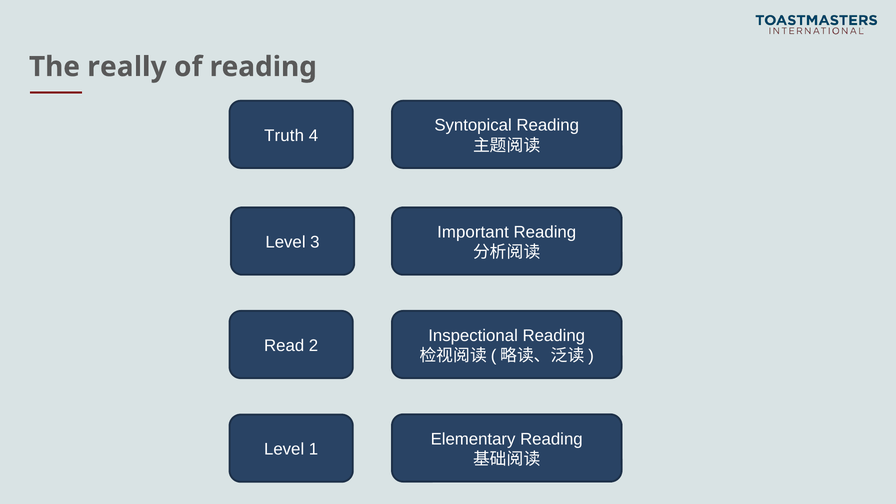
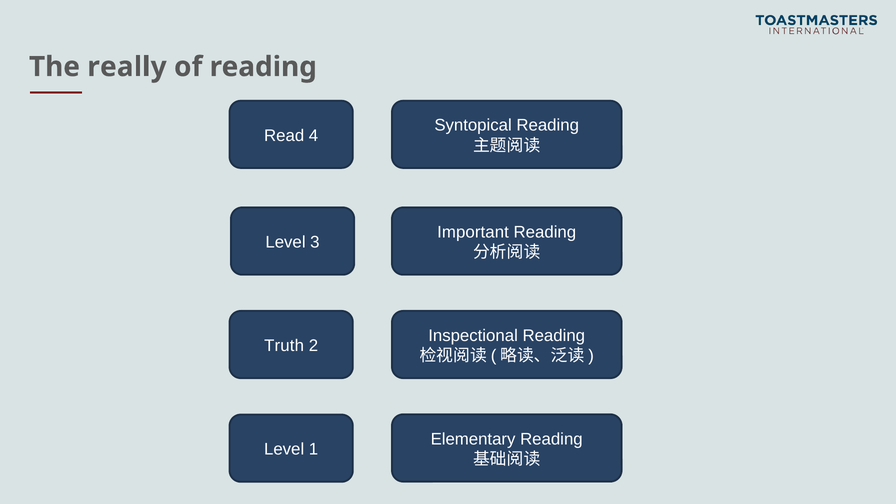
Truth: Truth -> Read
Read: Read -> Truth
